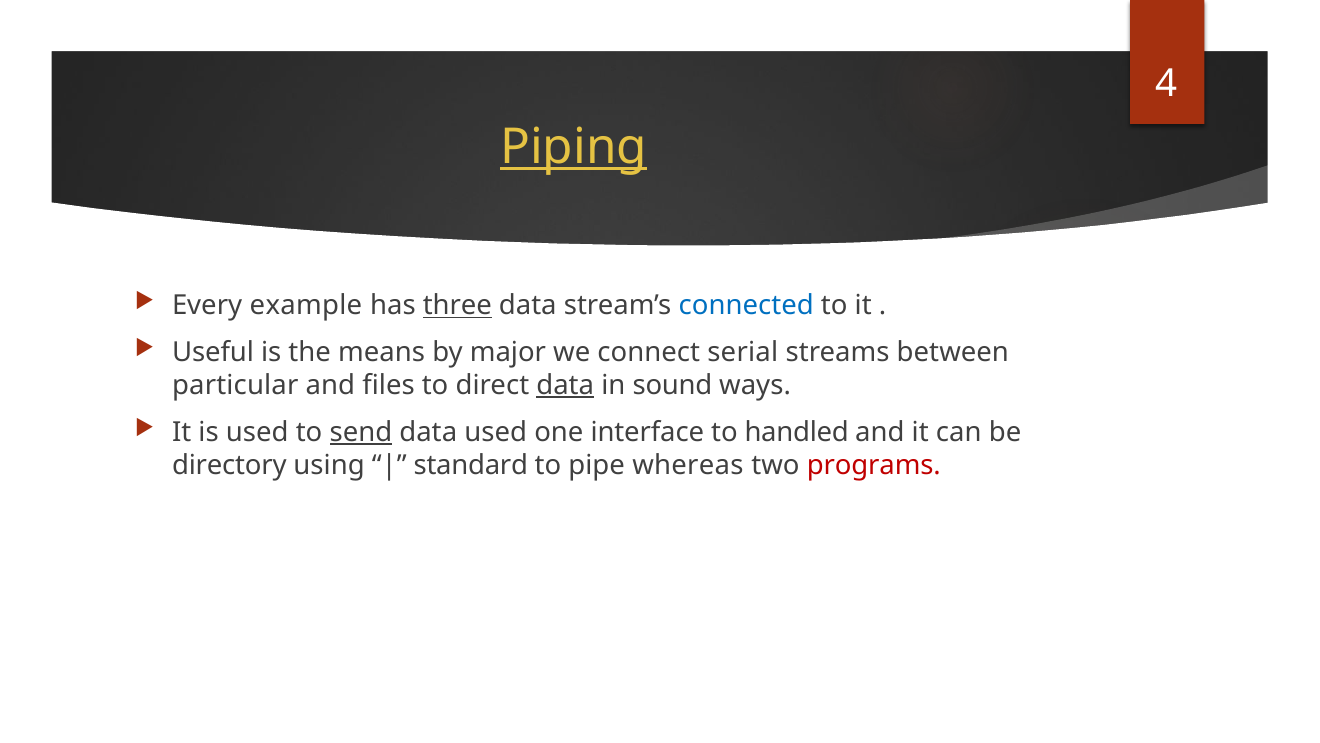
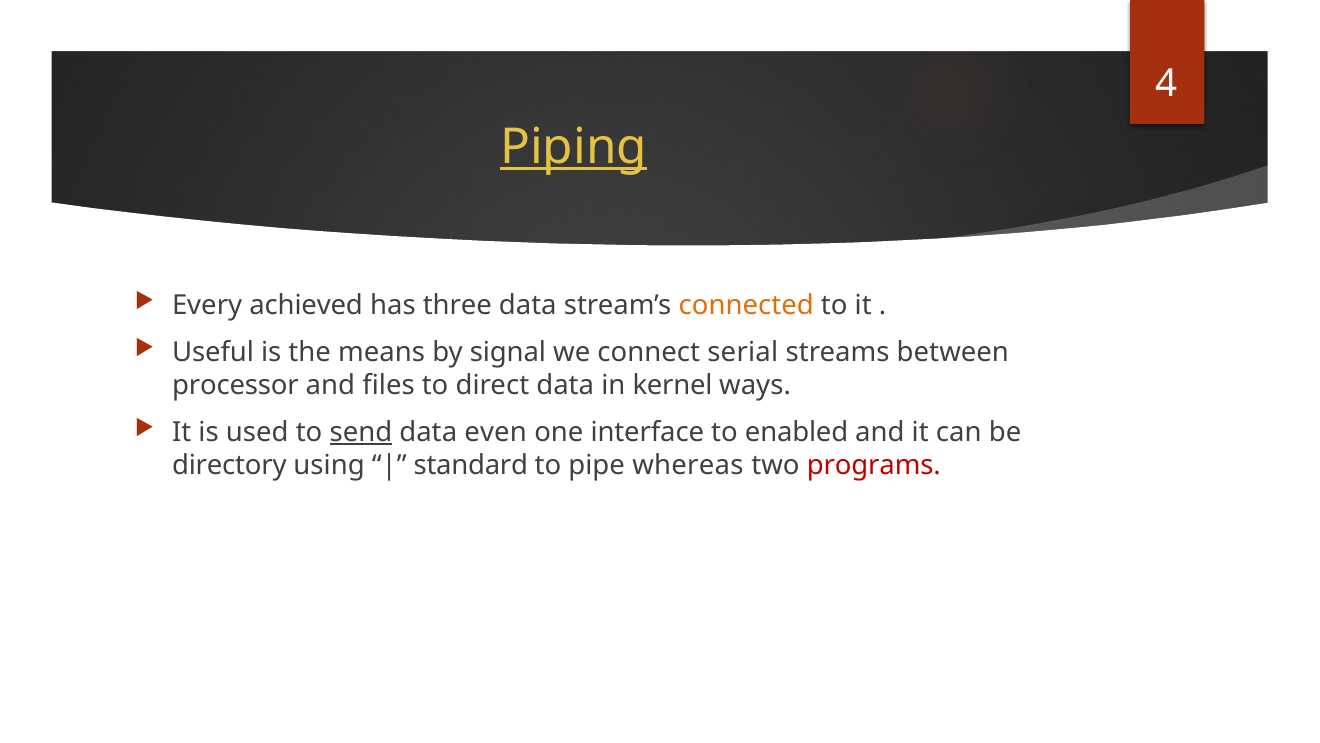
example: example -> achieved
three underline: present -> none
connected colour: blue -> orange
major: major -> signal
particular: particular -> processor
data at (565, 385) underline: present -> none
sound: sound -> kernel
data used: used -> even
handled: handled -> enabled
